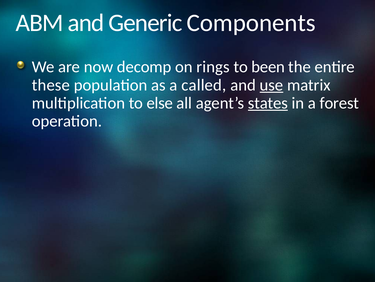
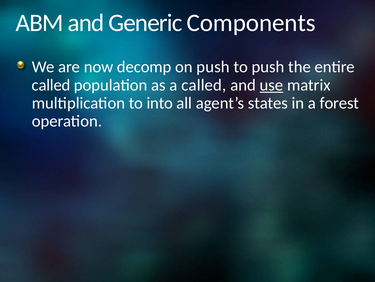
on rings: rings -> push
to been: been -> push
these at (51, 85): these -> called
else: else -> into
states underline: present -> none
